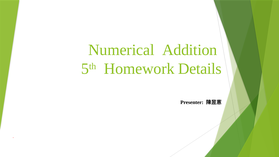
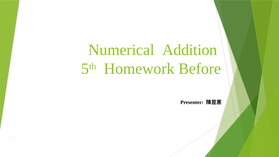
Details: Details -> Before
